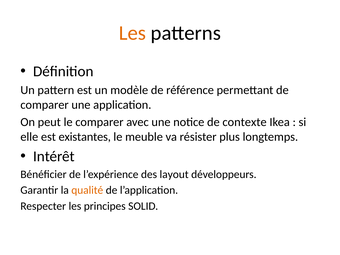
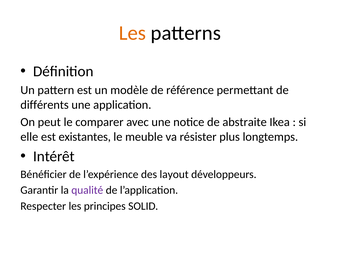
comparer at (45, 105): comparer -> différents
contexte: contexte -> abstraite
qualité colour: orange -> purple
